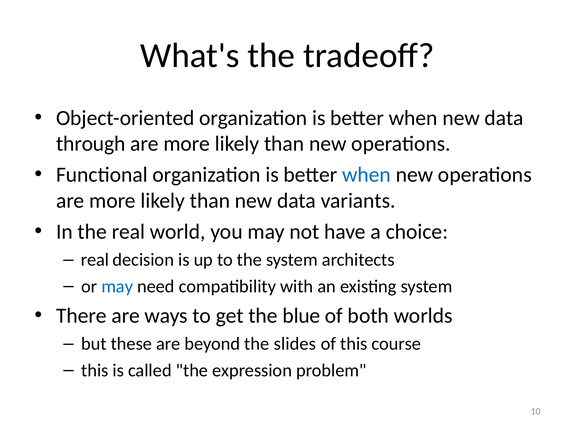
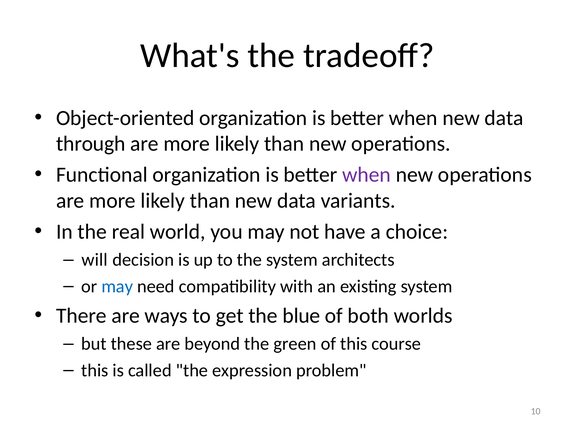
when at (367, 175) colour: blue -> purple
real at (95, 260): real -> will
slides: slides -> green
